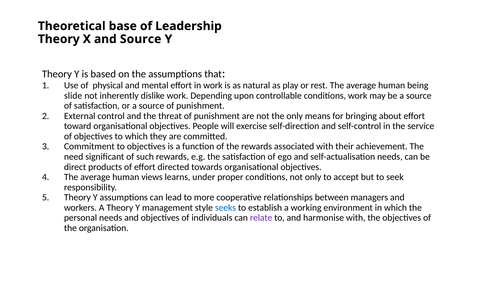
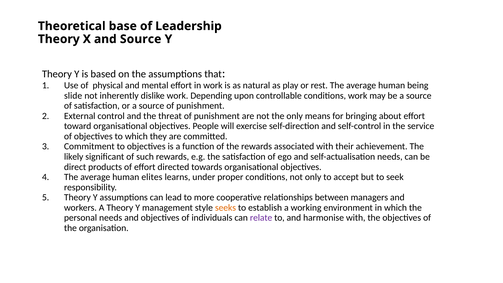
need: need -> likely
views: views -> elites
seeks colour: blue -> orange
